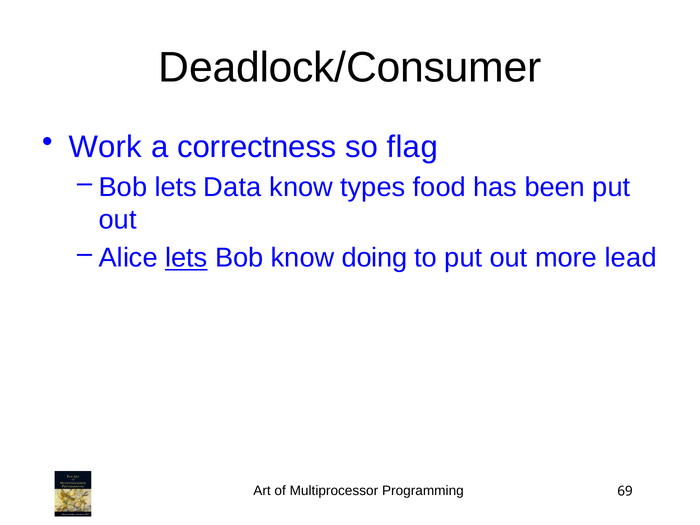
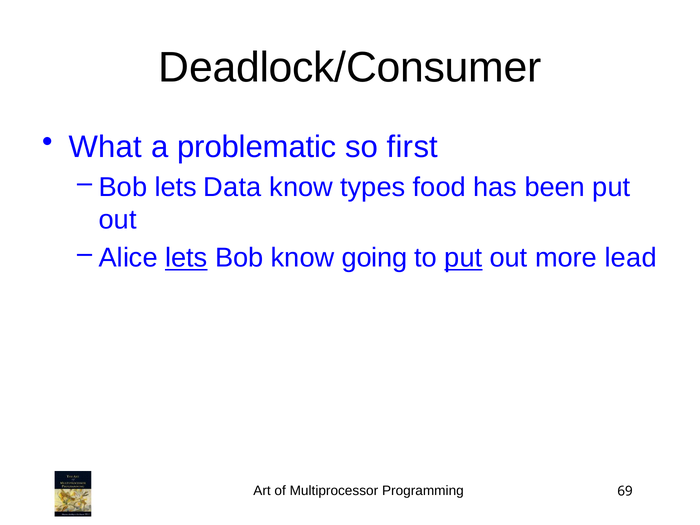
Work: Work -> What
correctness: correctness -> problematic
flag: flag -> first
doing: doing -> going
put at (463, 258) underline: none -> present
